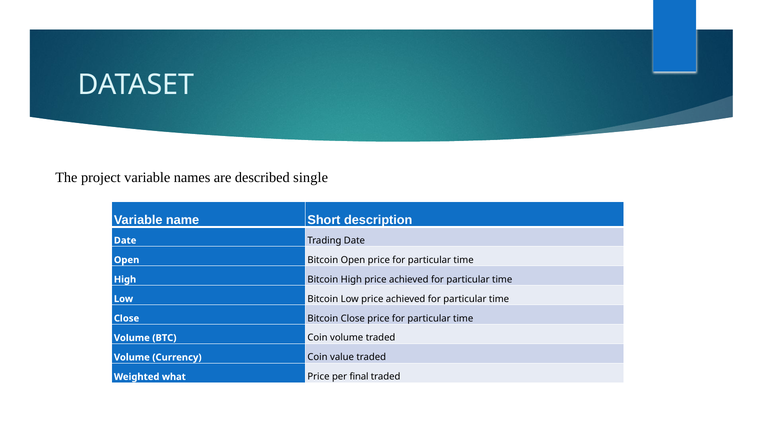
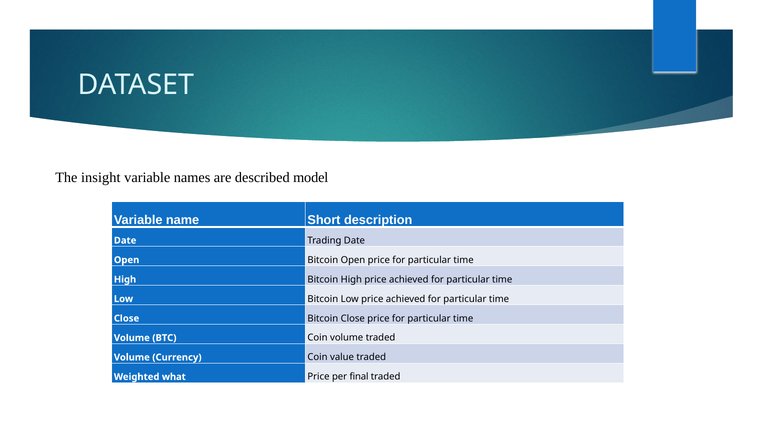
project: project -> insight
single: single -> model
